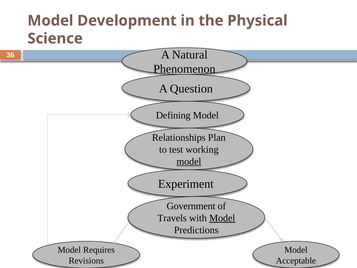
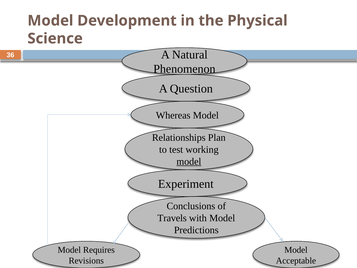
Defining: Defining -> Whereas
Government: Government -> Conclusions
Model at (222, 218) underline: present -> none
